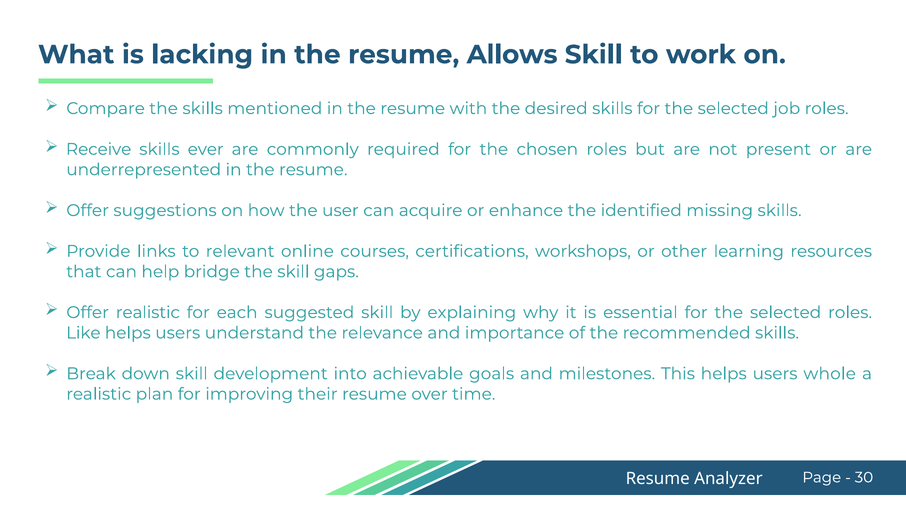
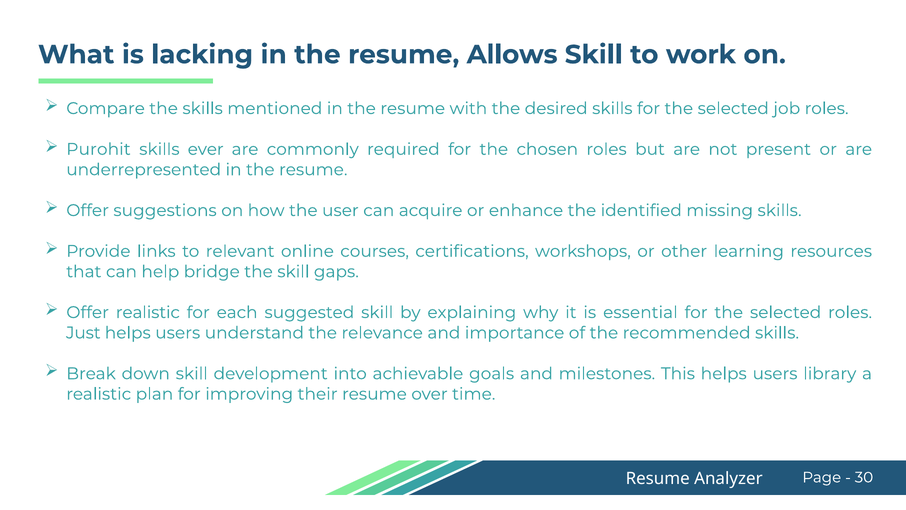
Receive: Receive -> Purohit
Like: Like -> Just
whole: whole -> library
